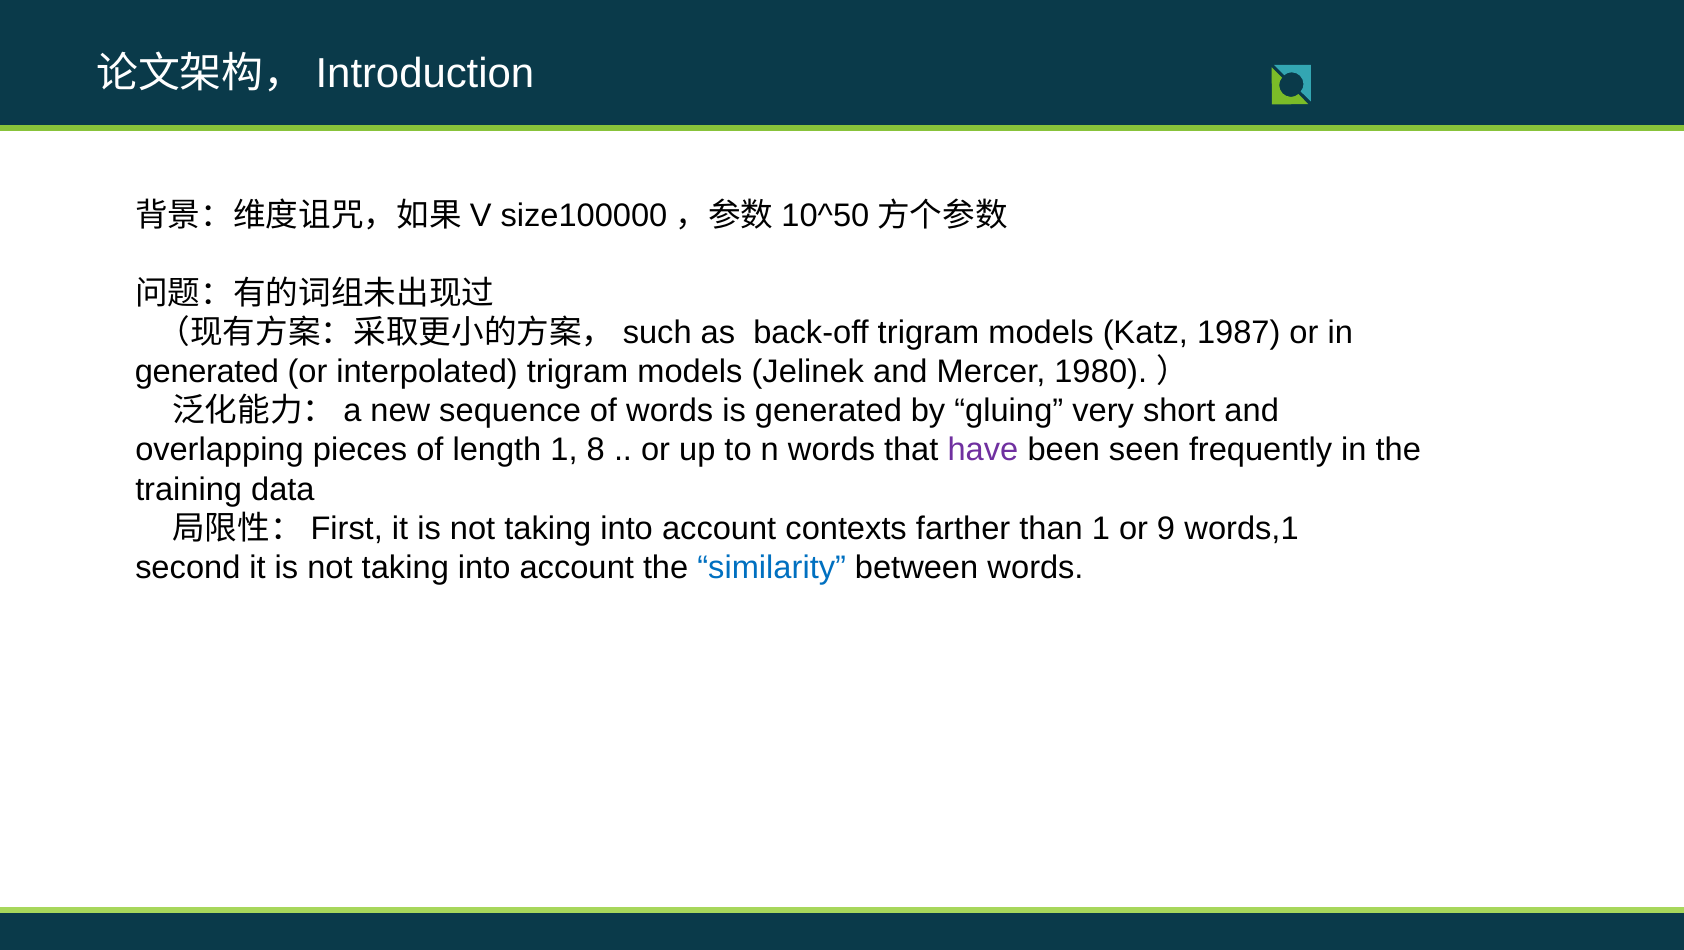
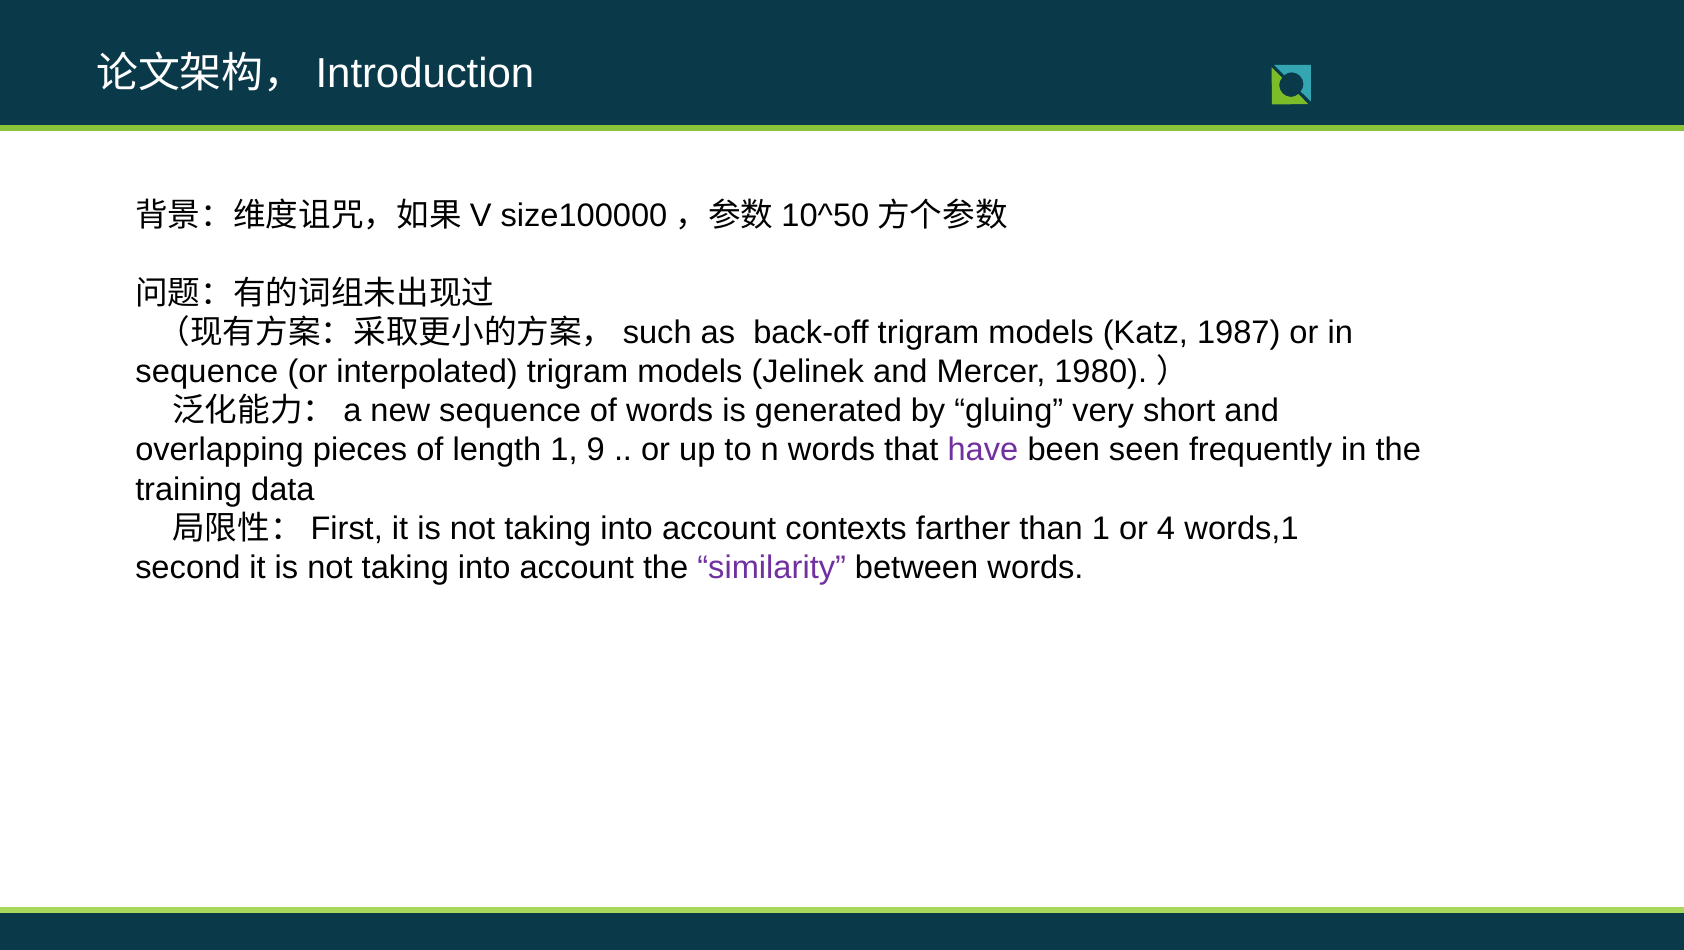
generated at (207, 372): generated -> sequence
8: 8 -> 9
9: 9 -> 4
similarity colour: blue -> purple
